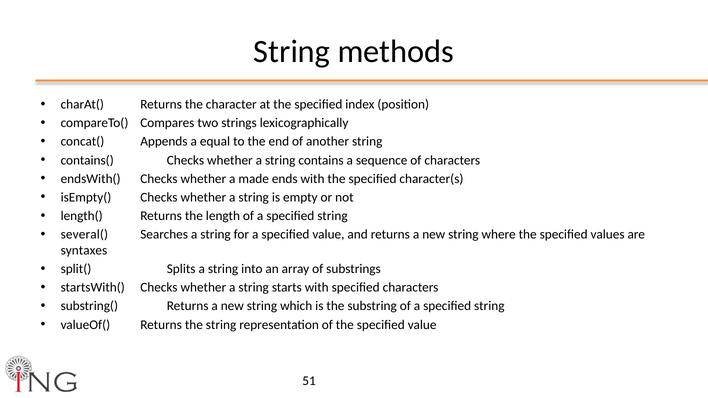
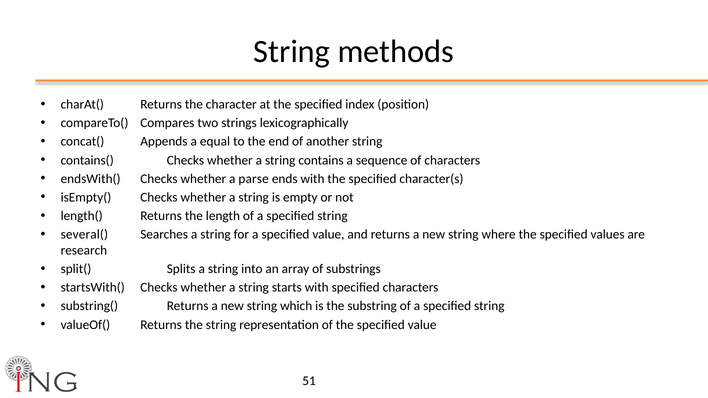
made: made -> parse
syntaxes: syntaxes -> research
